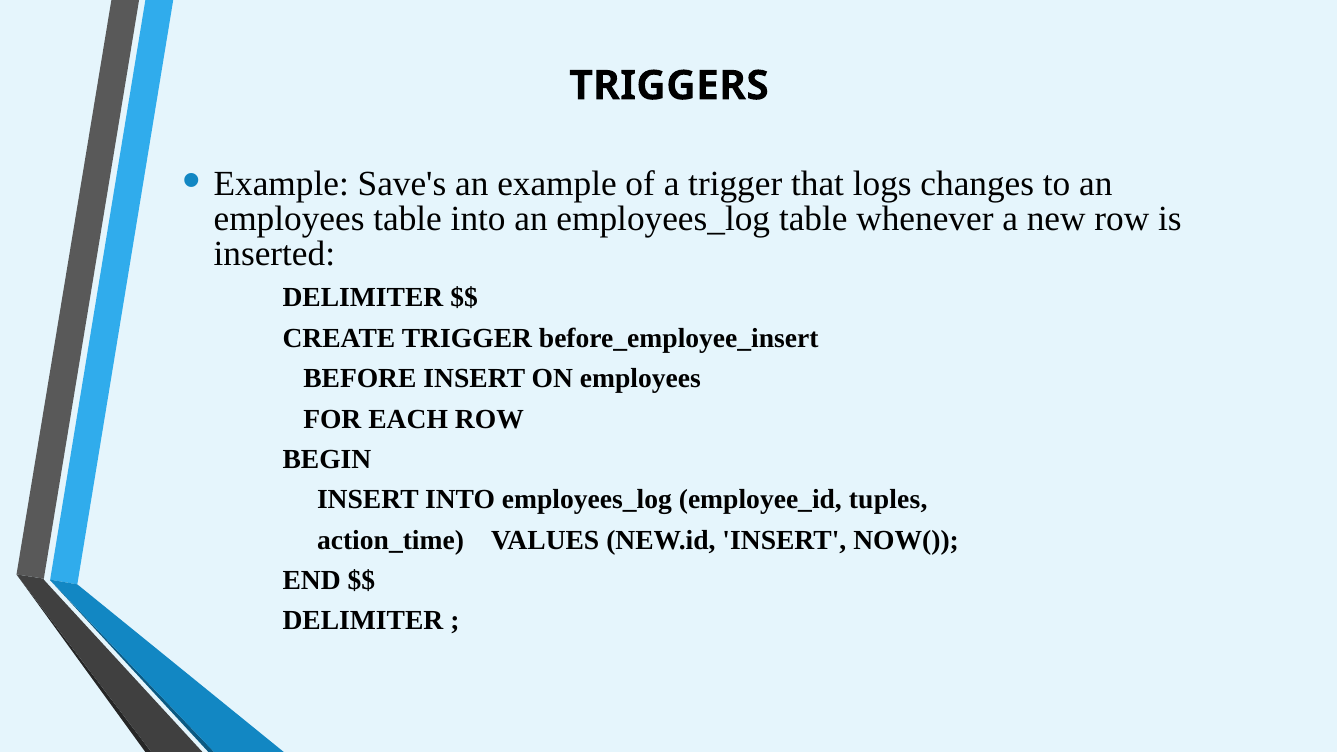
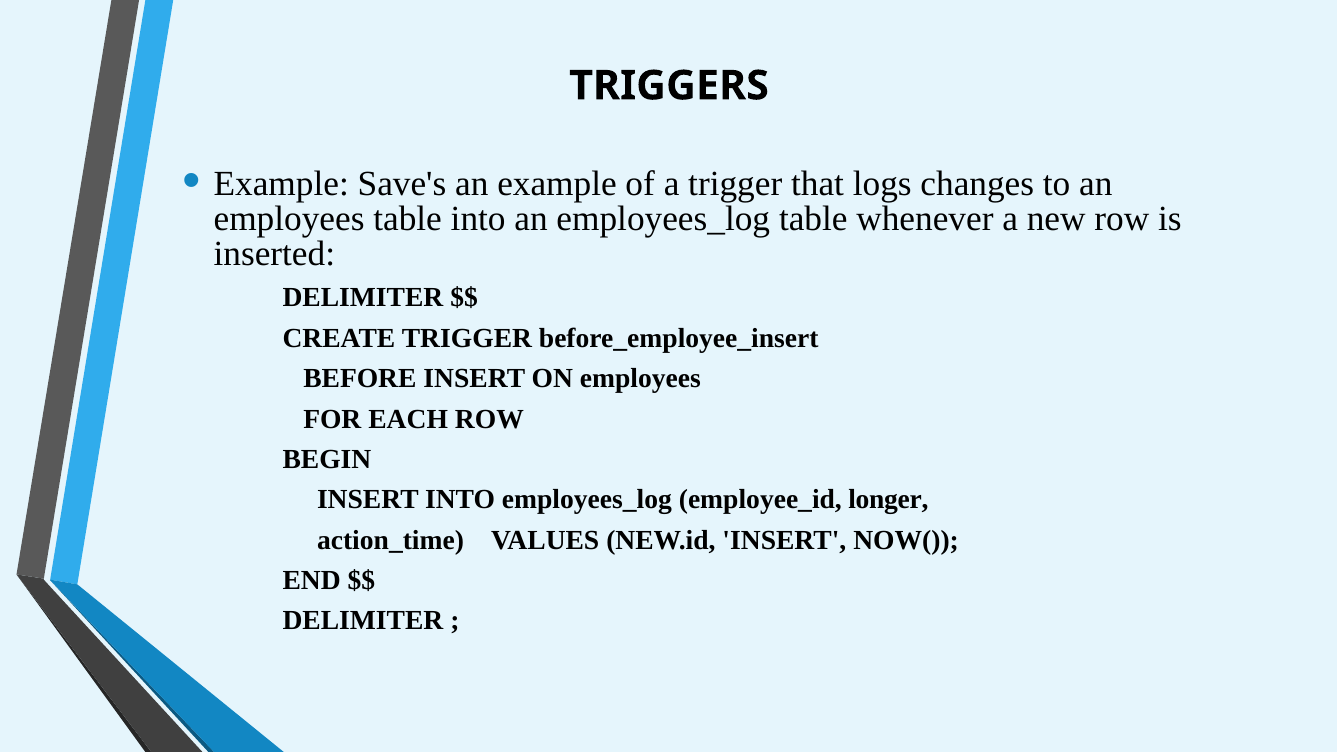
tuples: tuples -> longer
